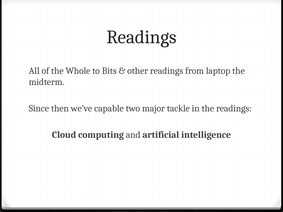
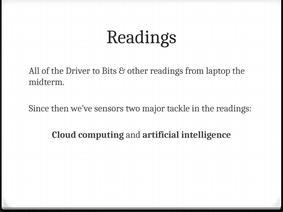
Whole: Whole -> Driver
capable: capable -> sensors
